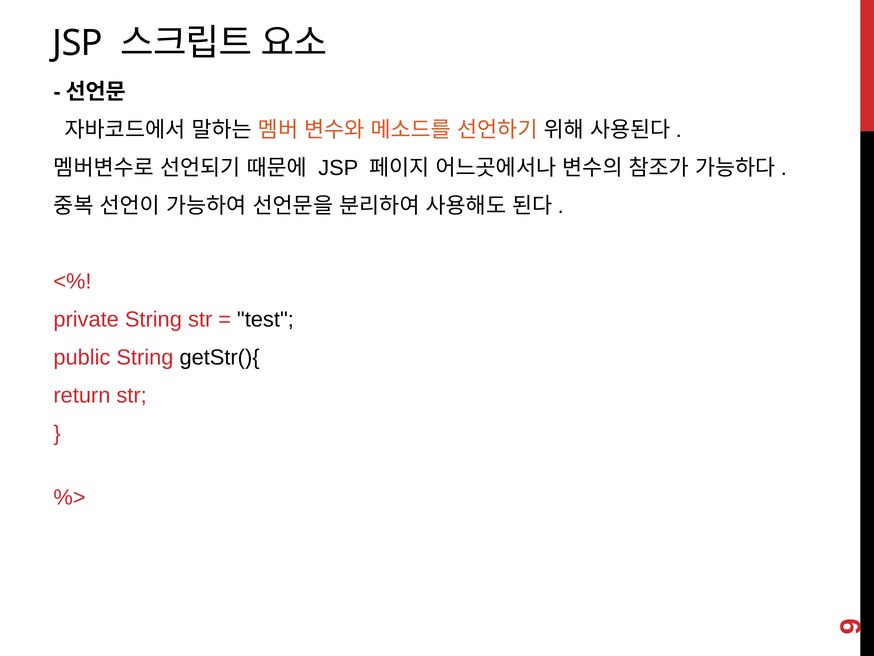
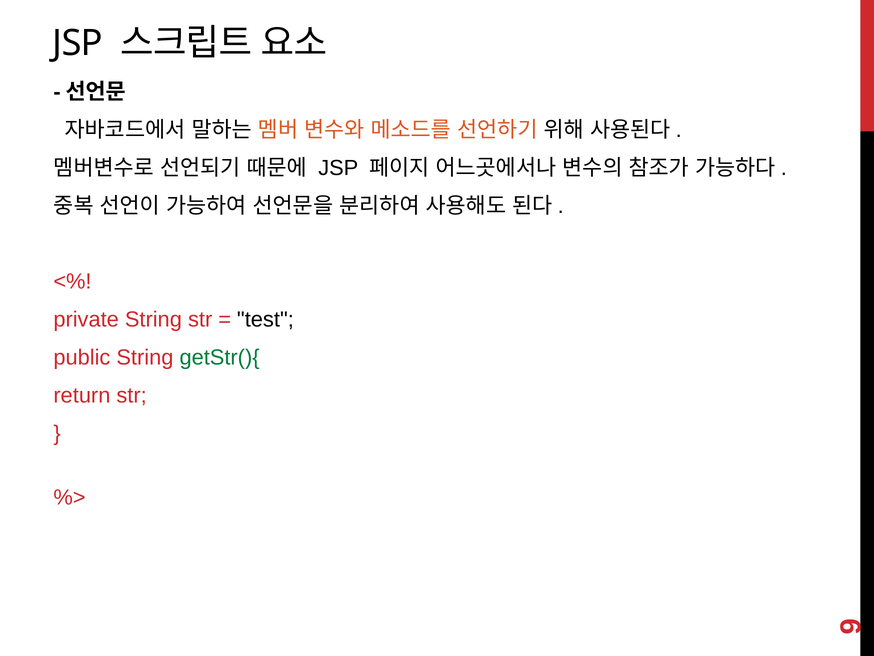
getStr(){ colour: black -> green
